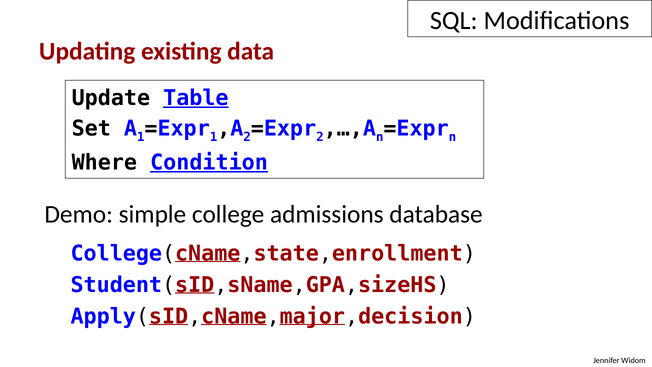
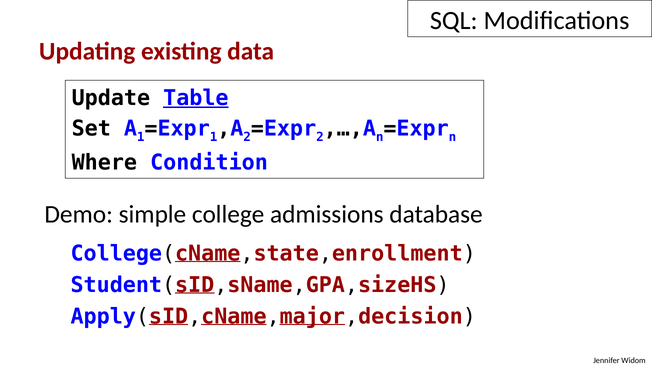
Condition underline: present -> none
